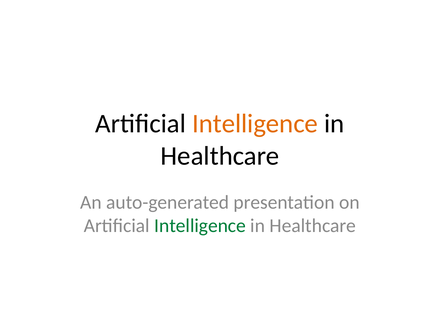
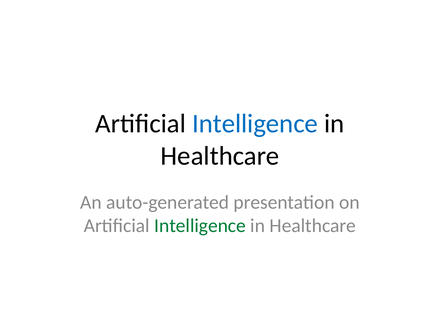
Intelligence at (255, 124) colour: orange -> blue
